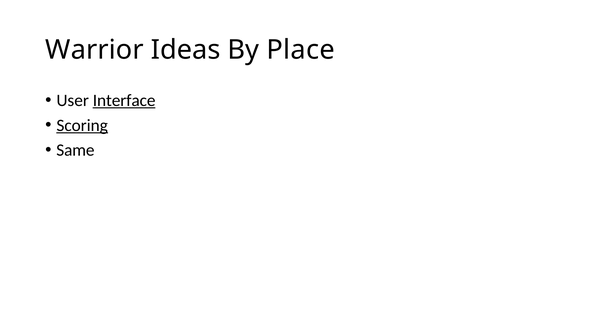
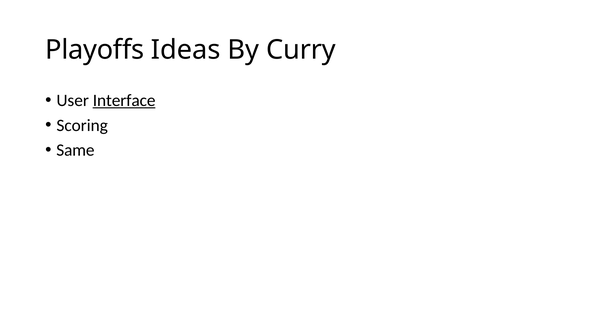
Warrior: Warrior -> Playoffs
Place: Place -> Curry
Scoring underline: present -> none
